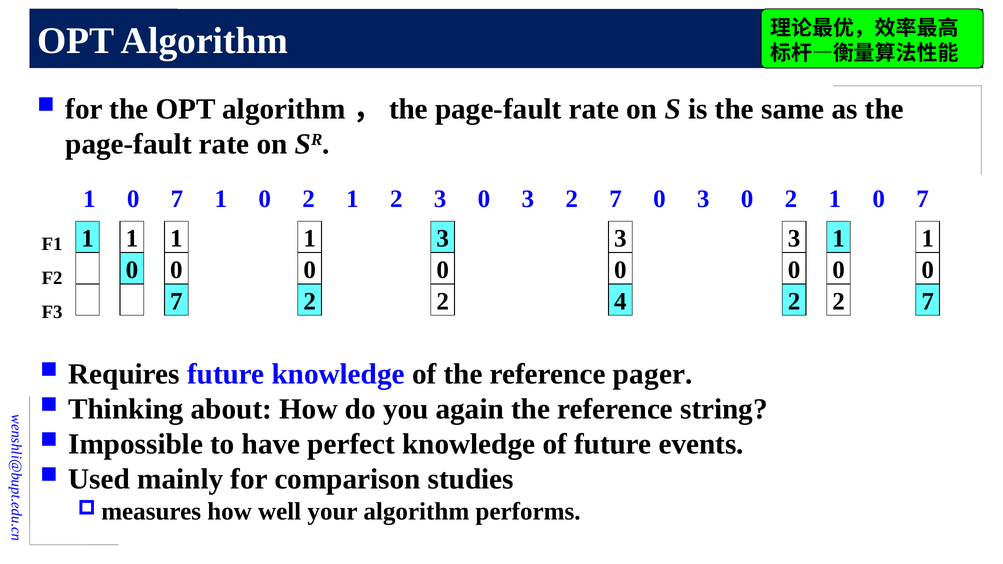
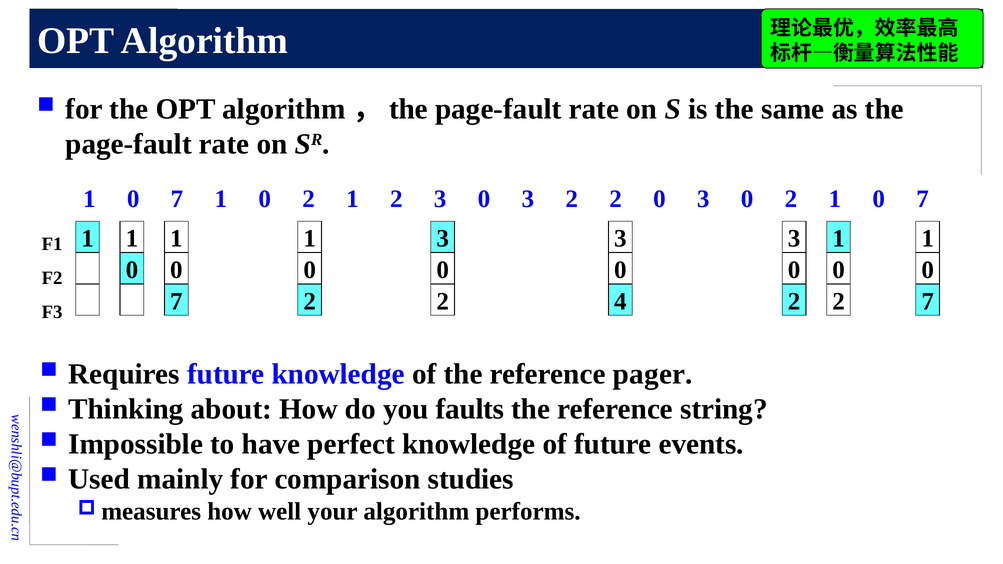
2 7: 7 -> 2
again: again -> faults
